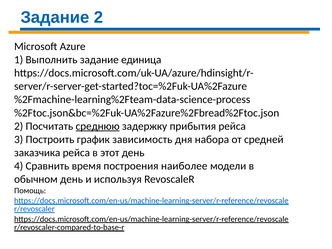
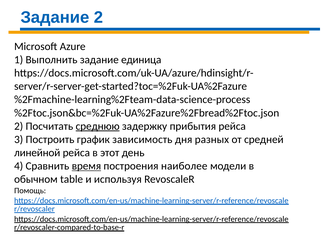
набора: набора -> разных
заказчика: заказчика -> линейной
время underline: none -> present
обычном день: день -> table
